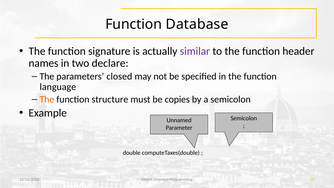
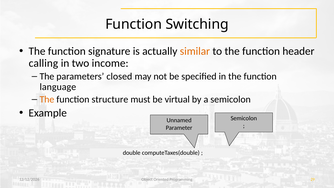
Database: Database -> Switching
similar colour: purple -> orange
names: names -> calling
declare: declare -> income
copies: copies -> virtual
